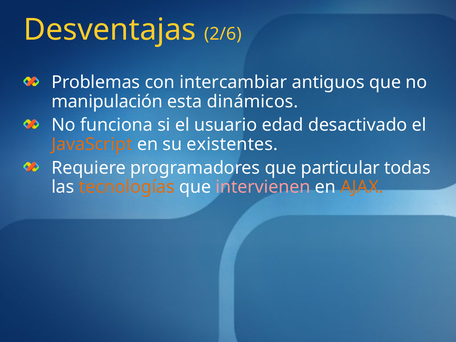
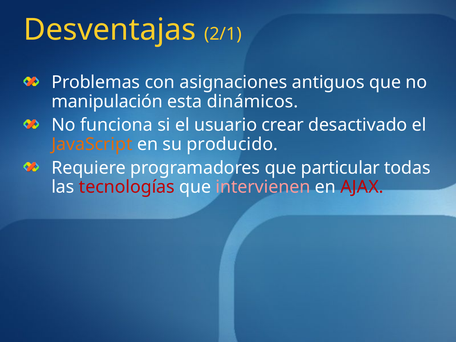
2/6: 2/6 -> 2/1
intercambiar: intercambiar -> asignaciones
edad: edad -> crear
existentes: existentes -> producido
tecnologías colour: orange -> red
AJAX colour: orange -> red
